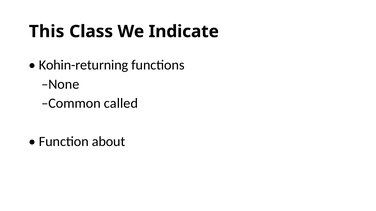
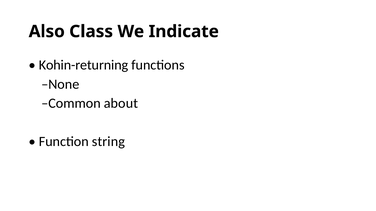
This: This -> Also
called: called -> about
about: about -> string
